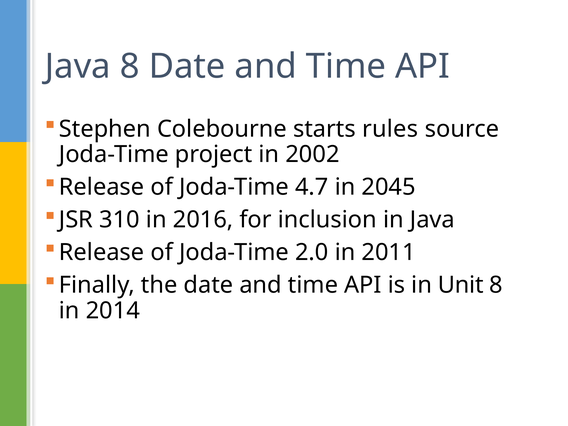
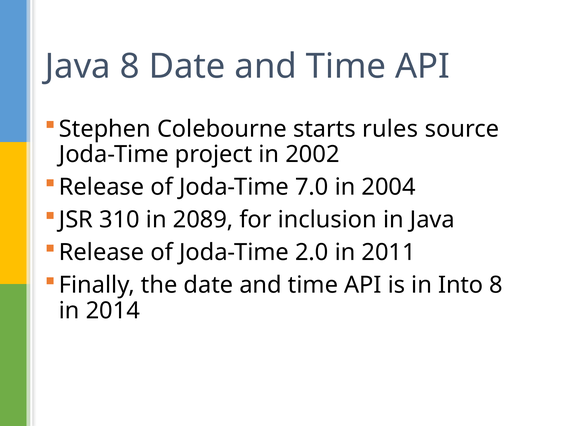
4.7: 4.7 -> 7.0
2045: 2045 -> 2004
2016: 2016 -> 2089
Unit: Unit -> Into
